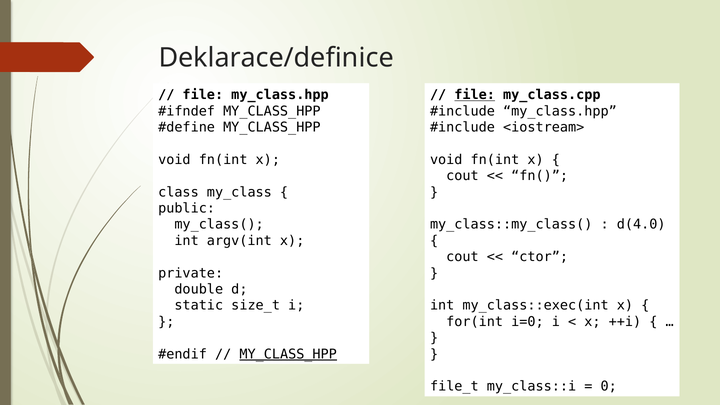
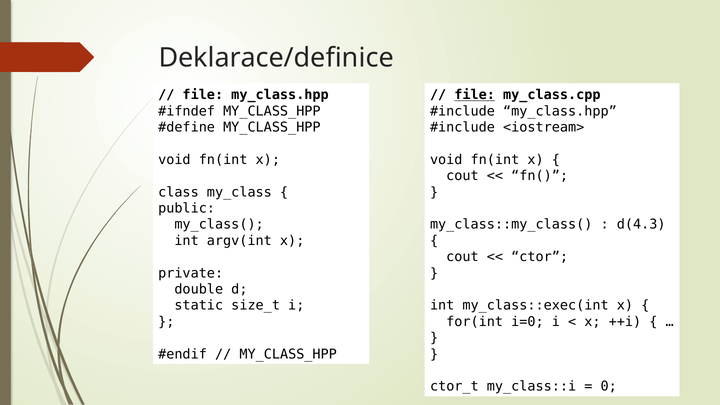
d(4.0: d(4.0 -> d(4.3
MY_CLASS_HPP at (288, 354) underline: present -> none
file_t: file_t -> ctor_t
